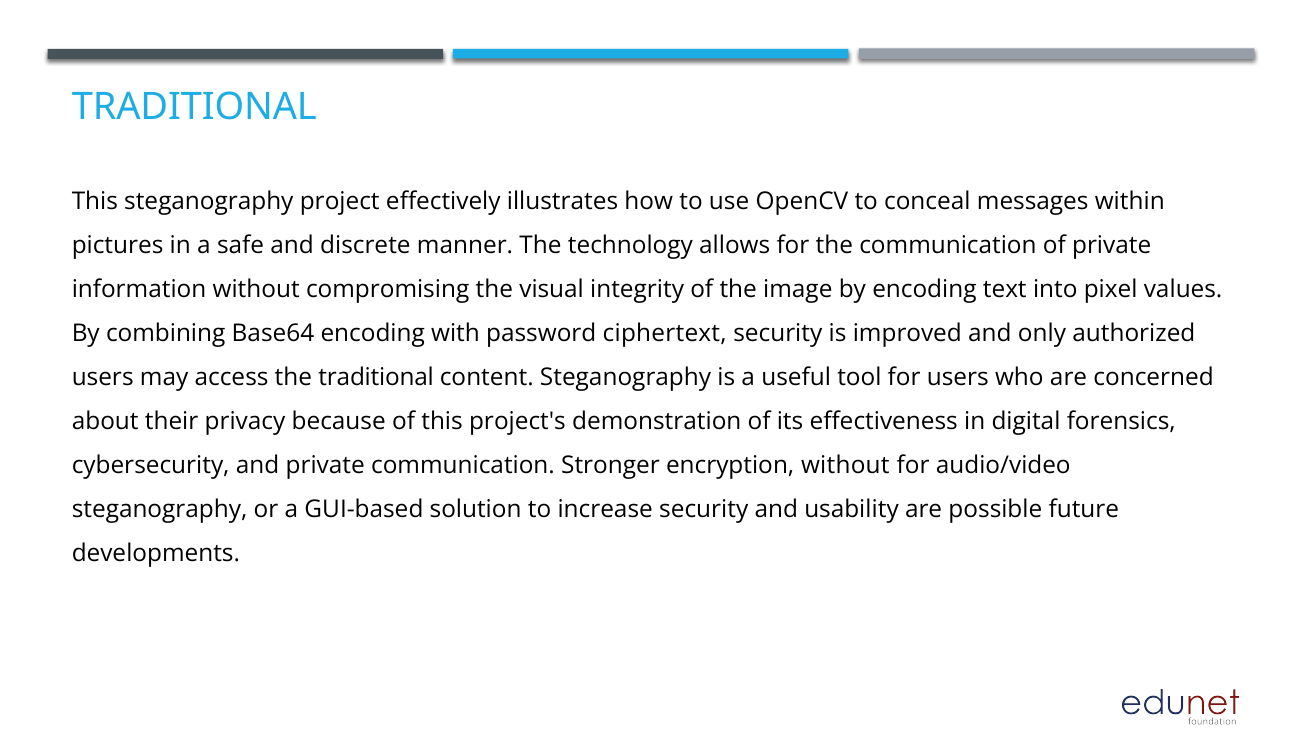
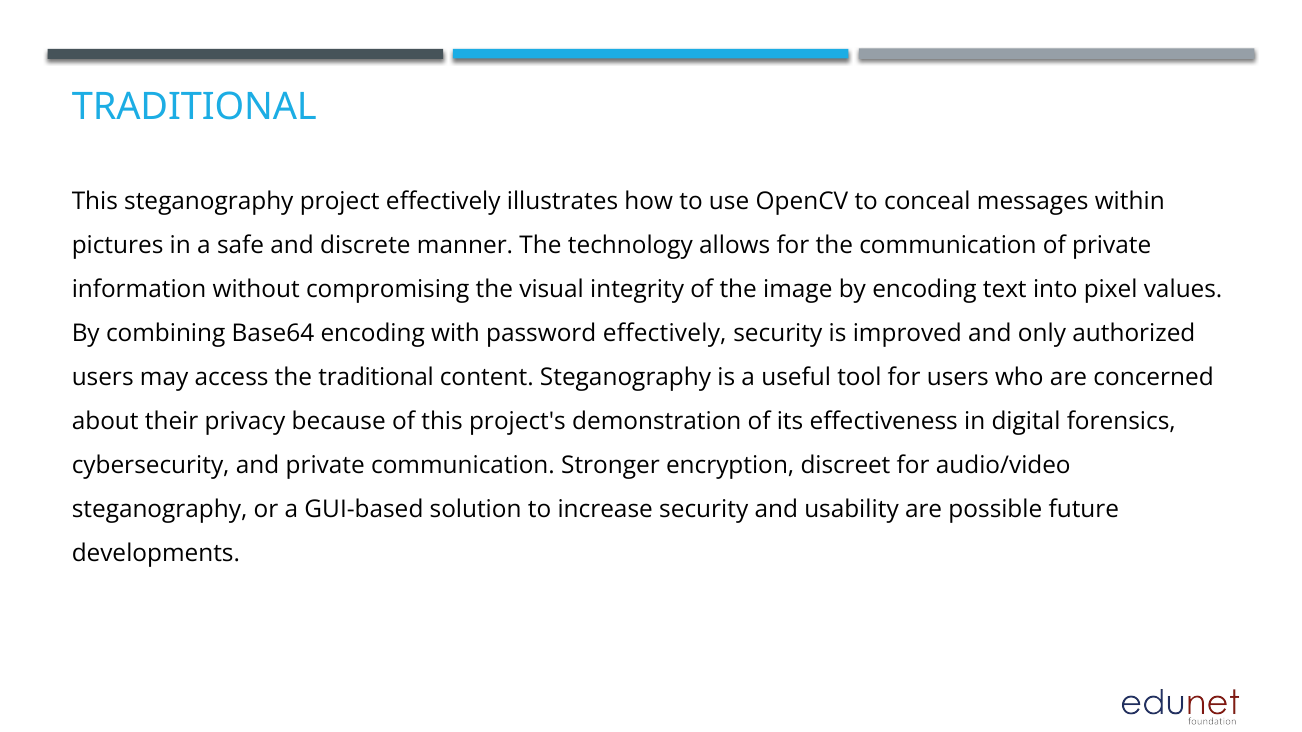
password ciphertext: ciphertext -> effectively
encryption without: without -> discreet
